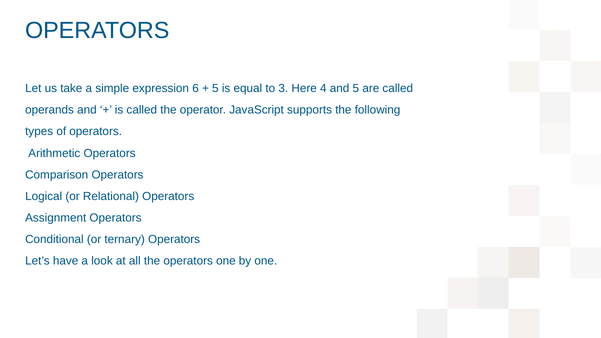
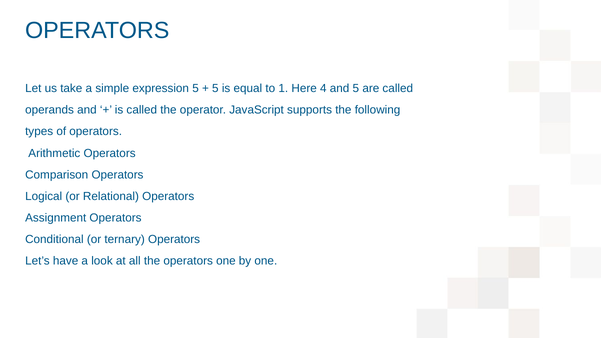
expression 6: 6 -> 5
3: 3 -> 1
